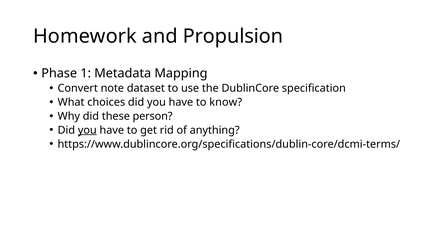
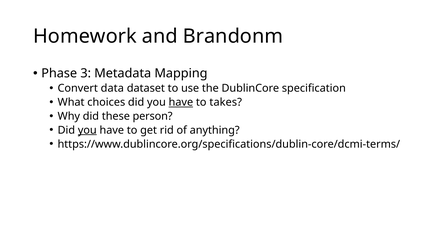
Propulsion: Propulsion -> Brandonm
1: 1 -> 3
note: note -> data
have at (181, 103) underline: none -> present
know: know -> takes
